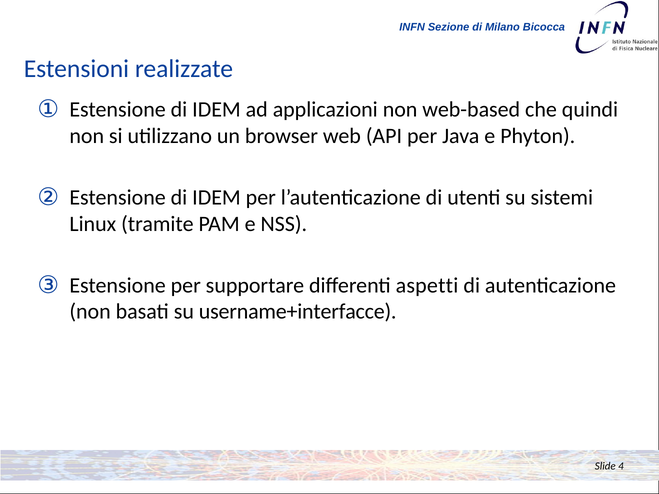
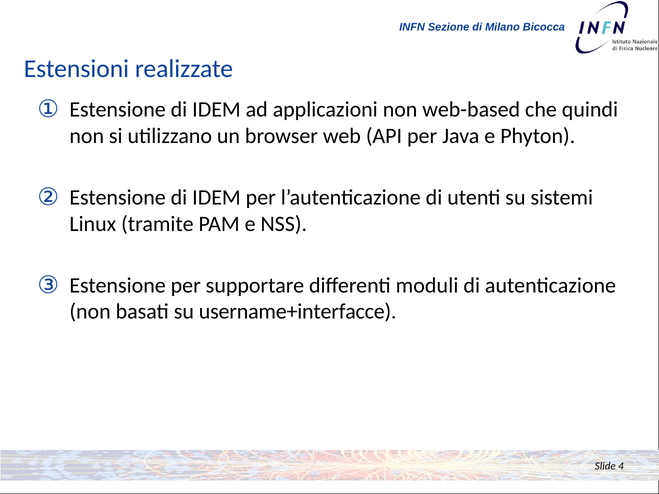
aspetti: aspetti -> moduli
